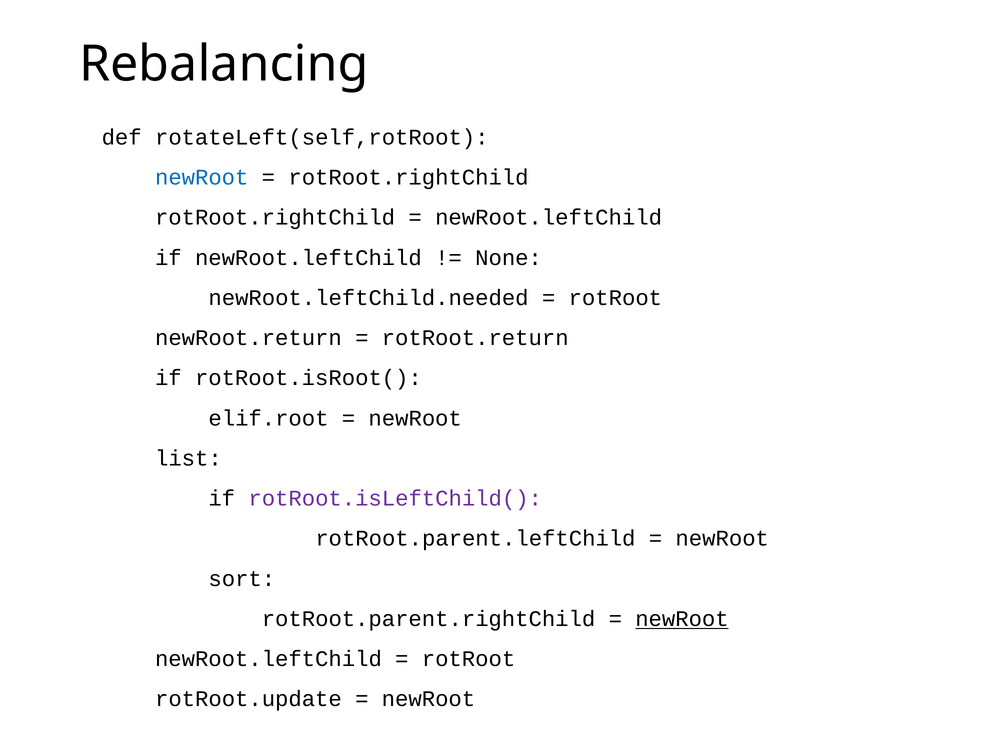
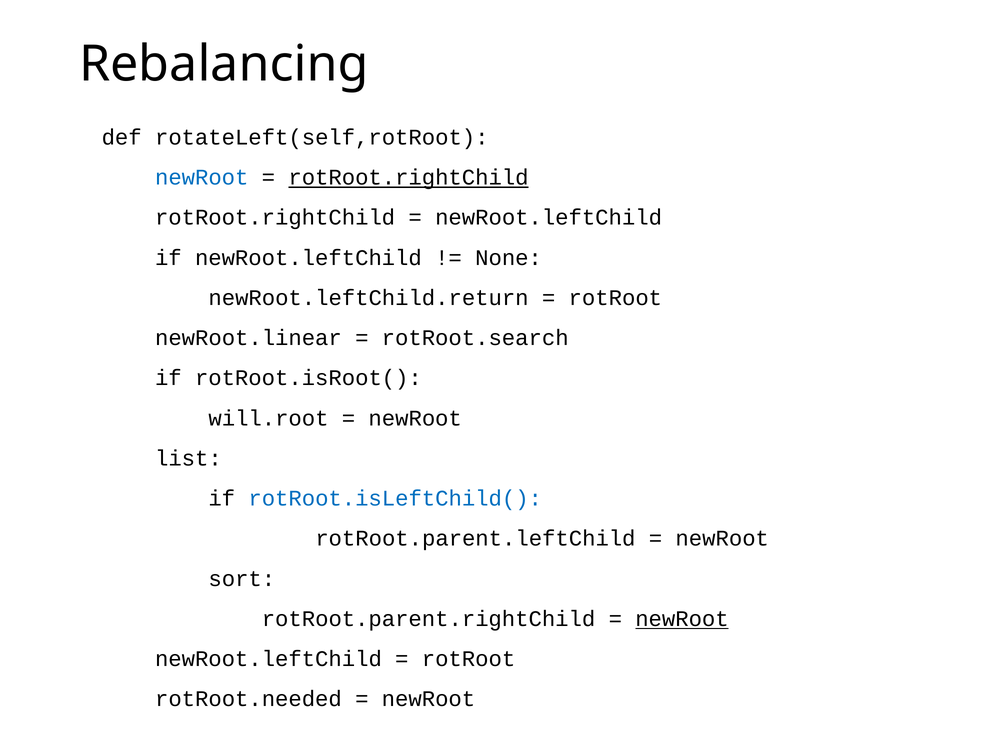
rotRoot.rightChild at (409, 178) underline: none -> present
newRoot.leftChild.needed: newRoot.leftChild.needed -> newRoot.leftChild.return
newRoot.return: newRoot.return -> newRoot.linear
rotRoot.return: rotRoot.return -> rotRoot.search
elif.root: elif.root -> will.root
rotRoot.isLeftChild( colour: purple -> blue
rotRoot.update: rotRoot.update -> rotRoot.needed
